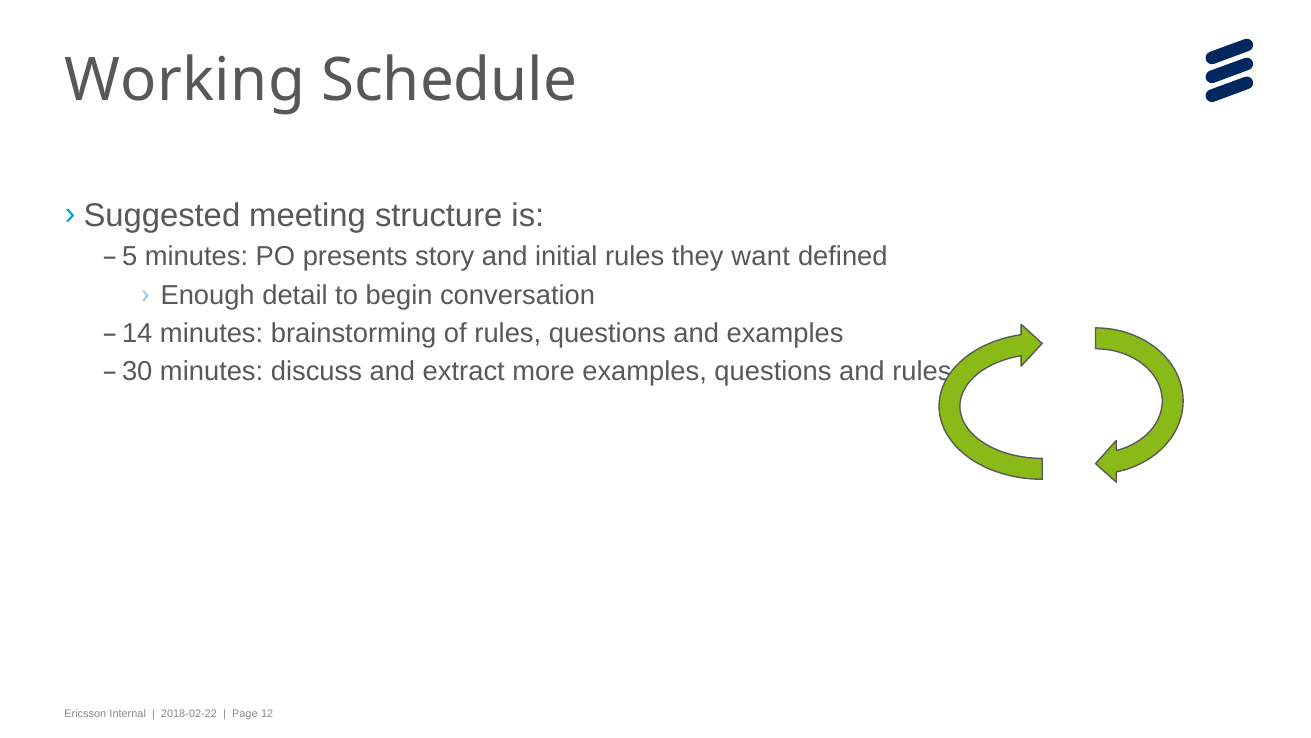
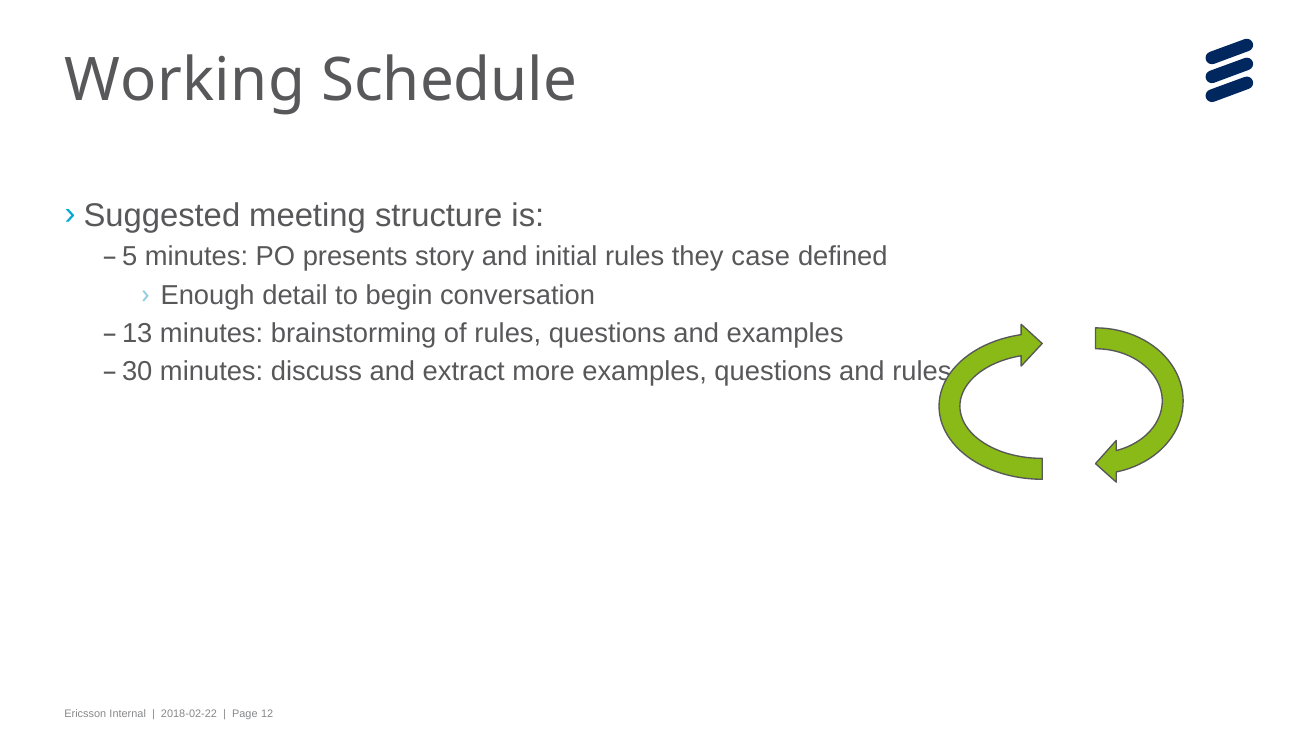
want: want -> case
14: 14 -> 13
